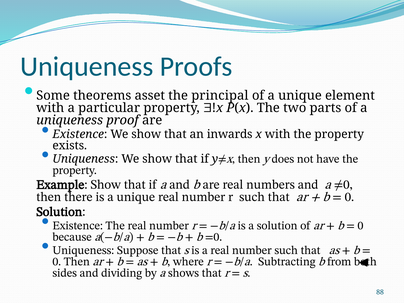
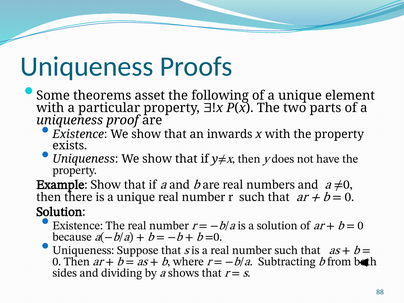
principal: principal -> following
